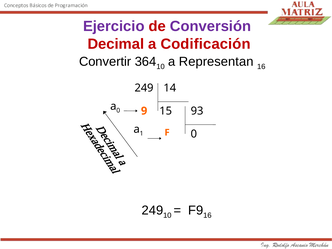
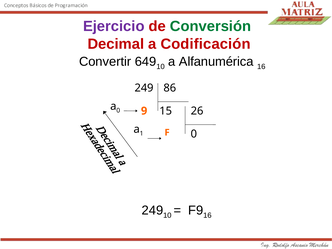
Conversión colour: purple -> green
364: 364 -> 649
Representan: Representan -> Alfanumérica
14: 14 -> 86
93: 93 -> 26
